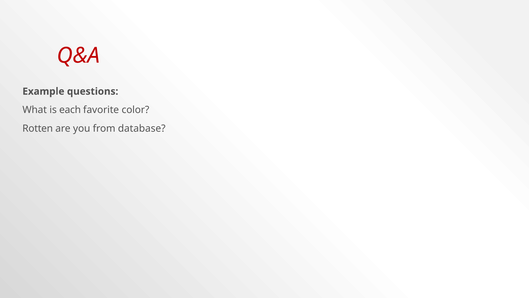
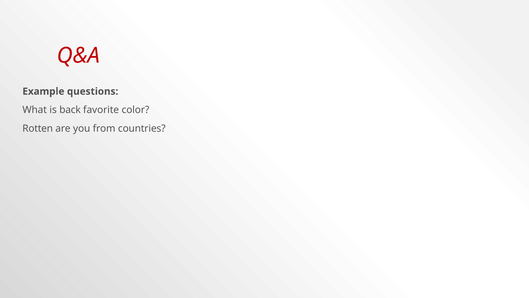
each: each -> back
database: database -> countries
